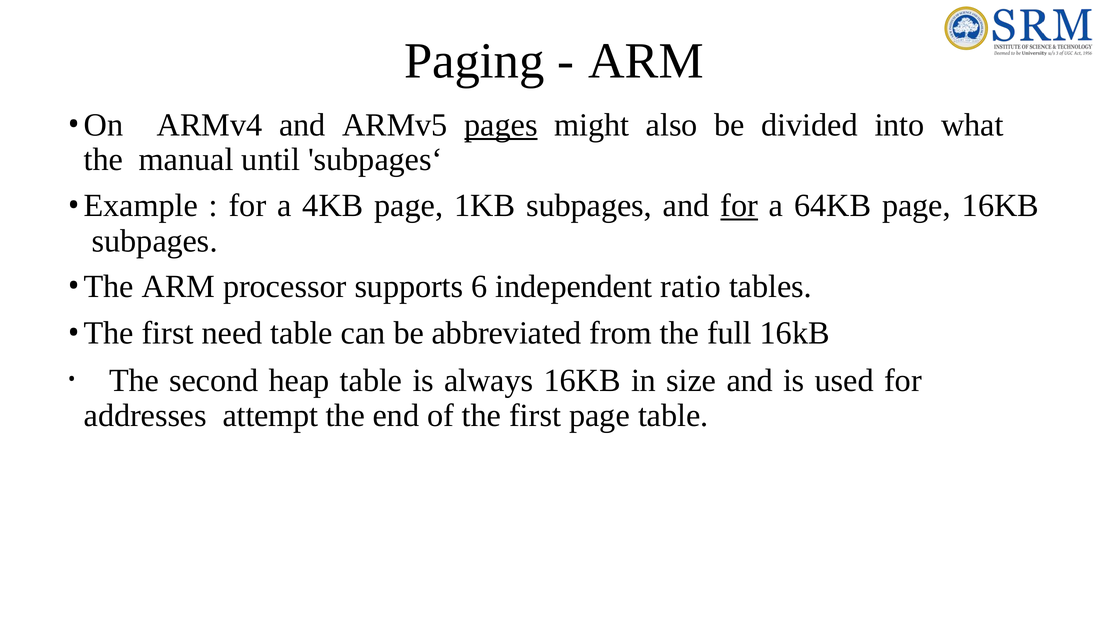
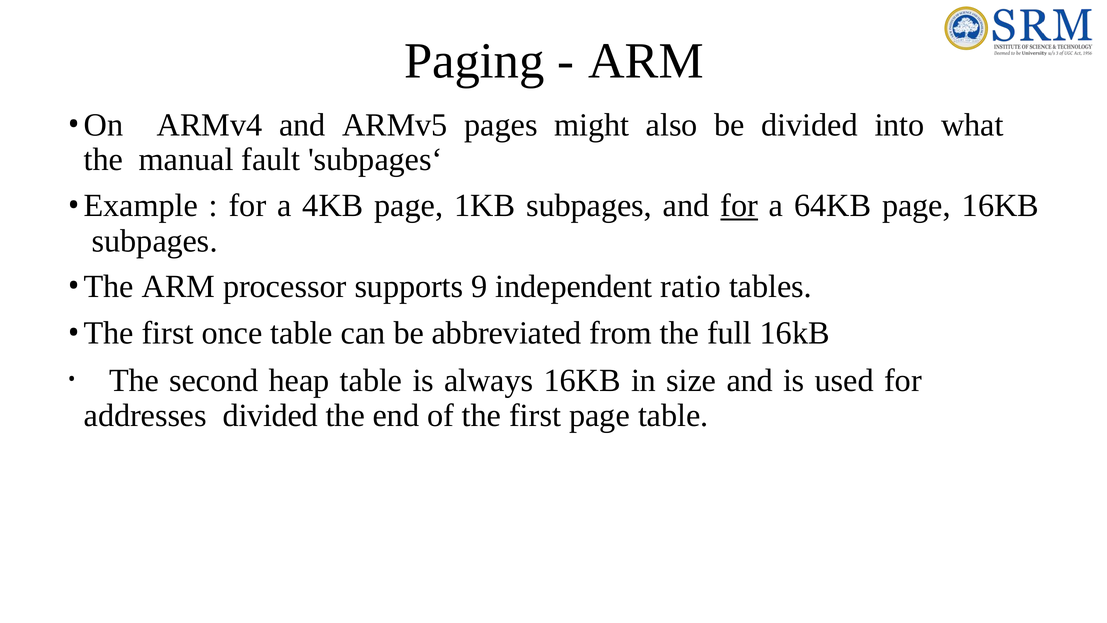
pages underline: present -> none
until: until -> fault
6: 6 -> 9
need: need -> once
addresses attempt: attempt -> divided
